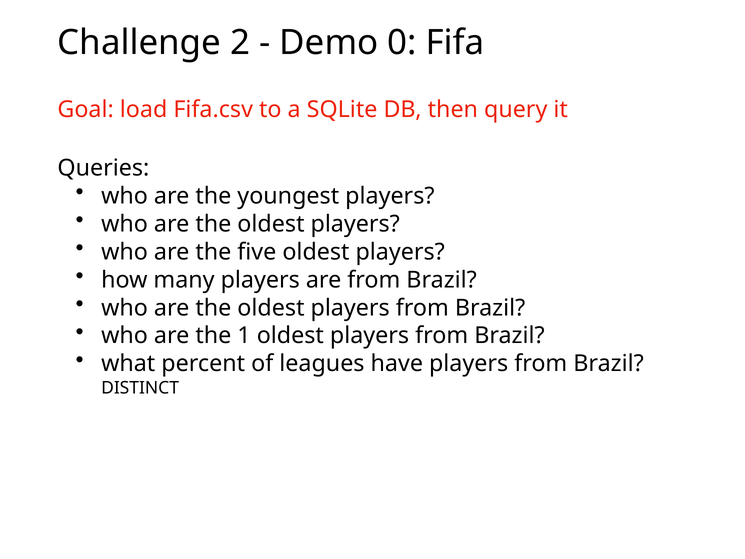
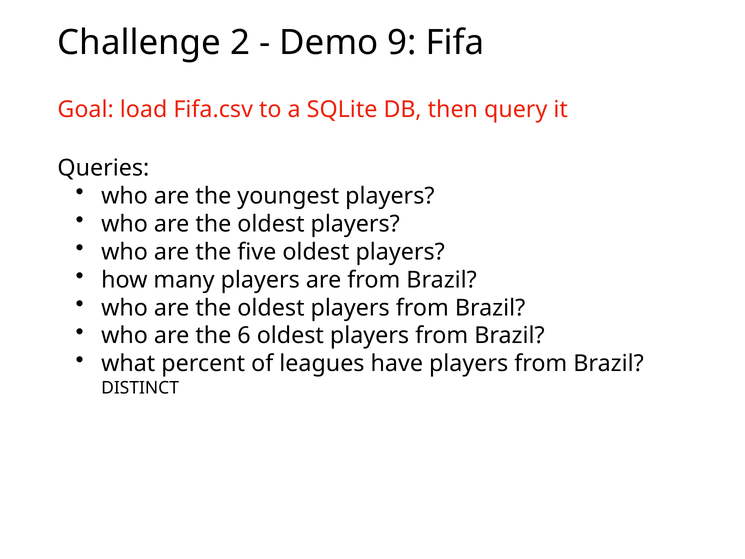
0: 0 -> 9
1: 1 -> 6
